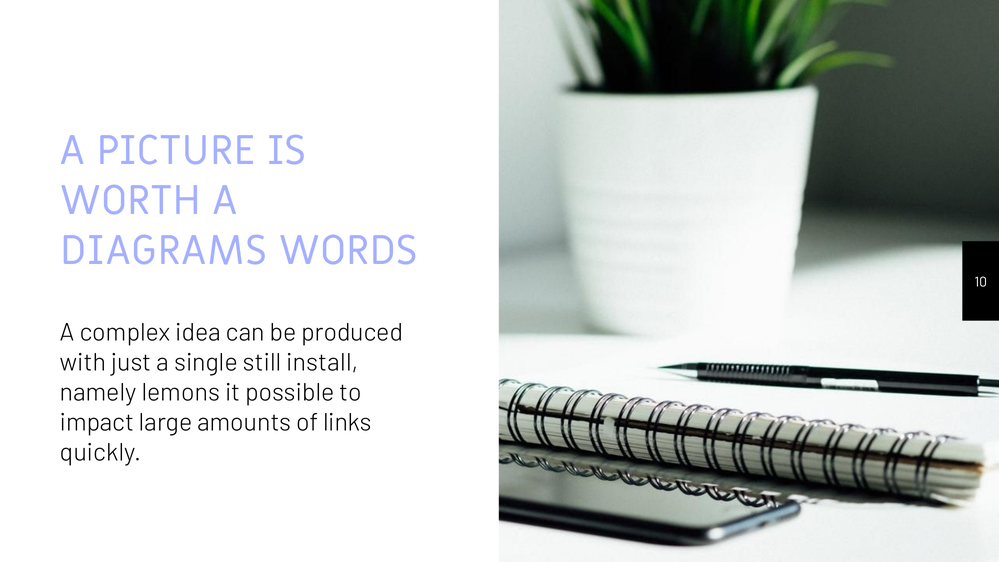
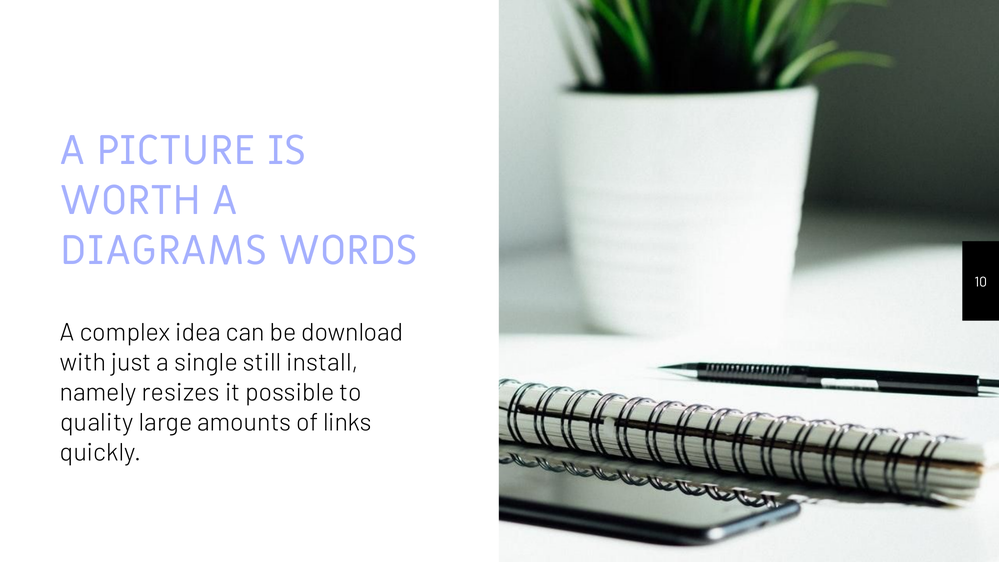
produced: produced -> download
lemons: lemons -> resizes
impact: impact -> quality
